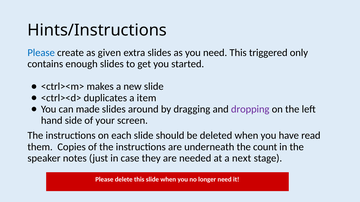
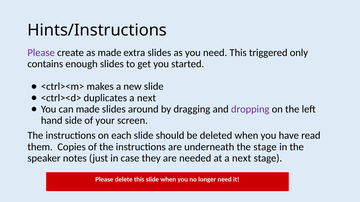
Please at (41, 53) colour: blue -> purple
as given: given -> made
duplicates a item: item -> next
the count: count -> stage
